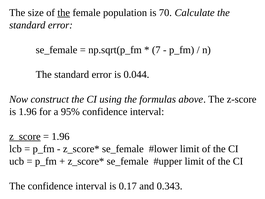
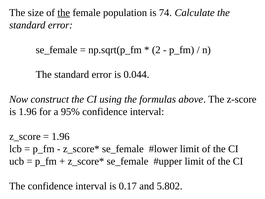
70: 70 -> 74
7: 7 -> 2
z_score underline: present -> none
0.343: 0.343 -> 5.802
